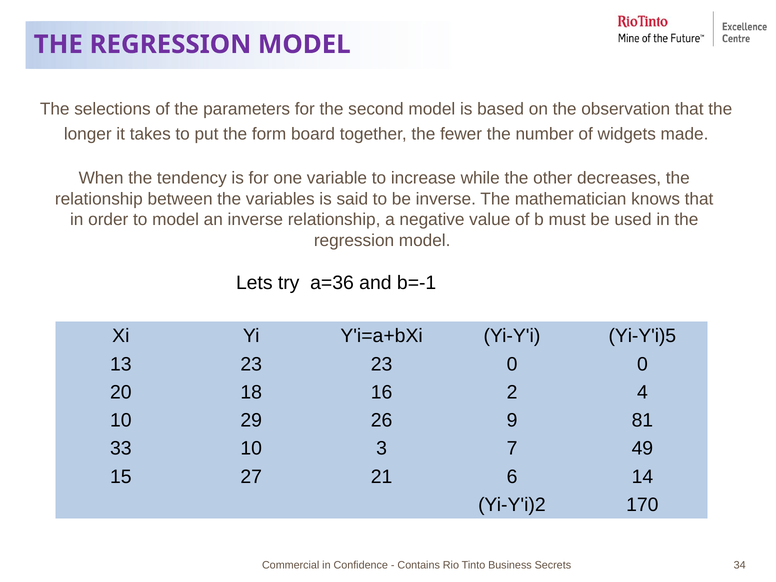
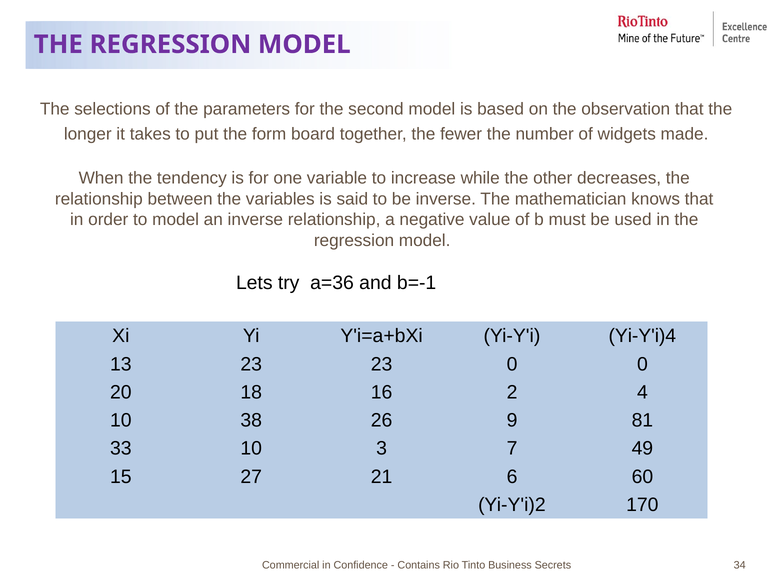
Yi-Y'i)5: Yi-Y'i)5 -> Yi-Y'i)4
29: 29 -> 38
14: 14 -> 60
